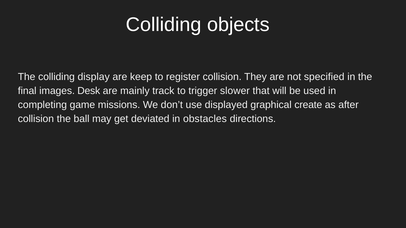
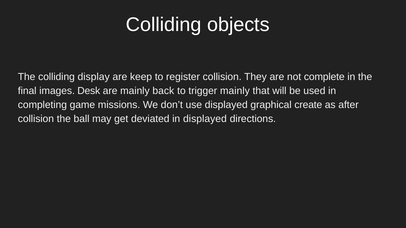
specified: specified -> complete
track: track -> back
trigger slower: slower -> mainly
in obstacles: obstacles -> displayed
